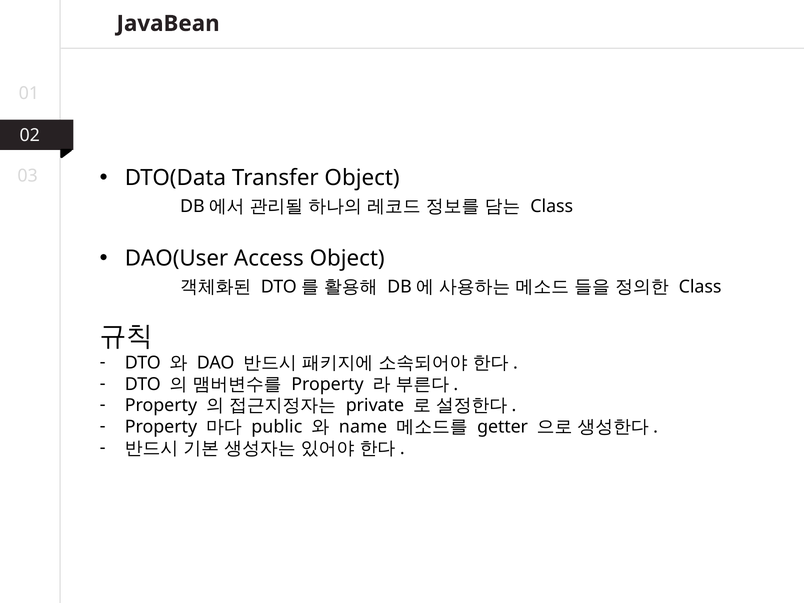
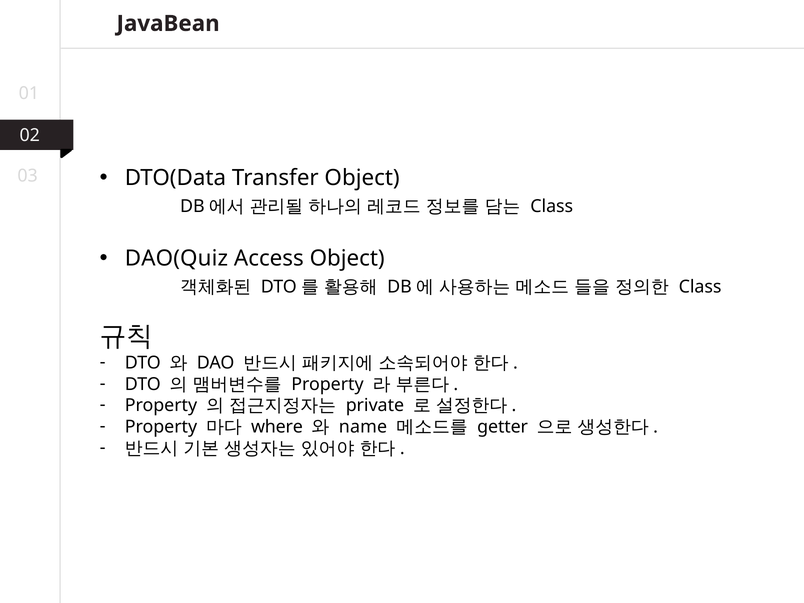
DAO(User: DAO(User -> DAO(Quiz
public: public -> where
